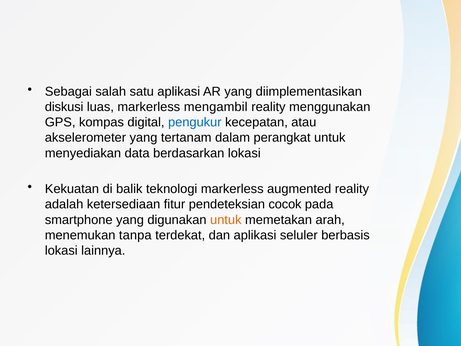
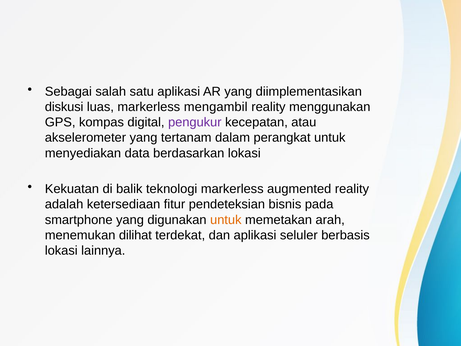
pengukur colour: blue -> purple
cocok: cocok -> bisnis
tanpa: tanpa -> dilihat
